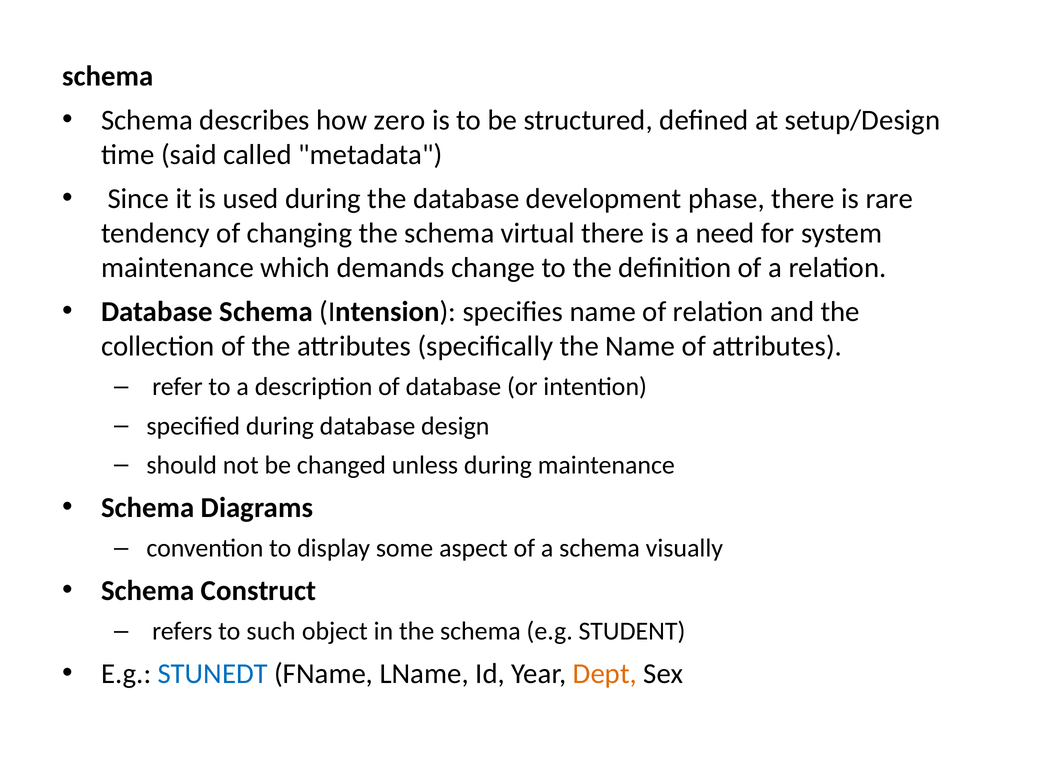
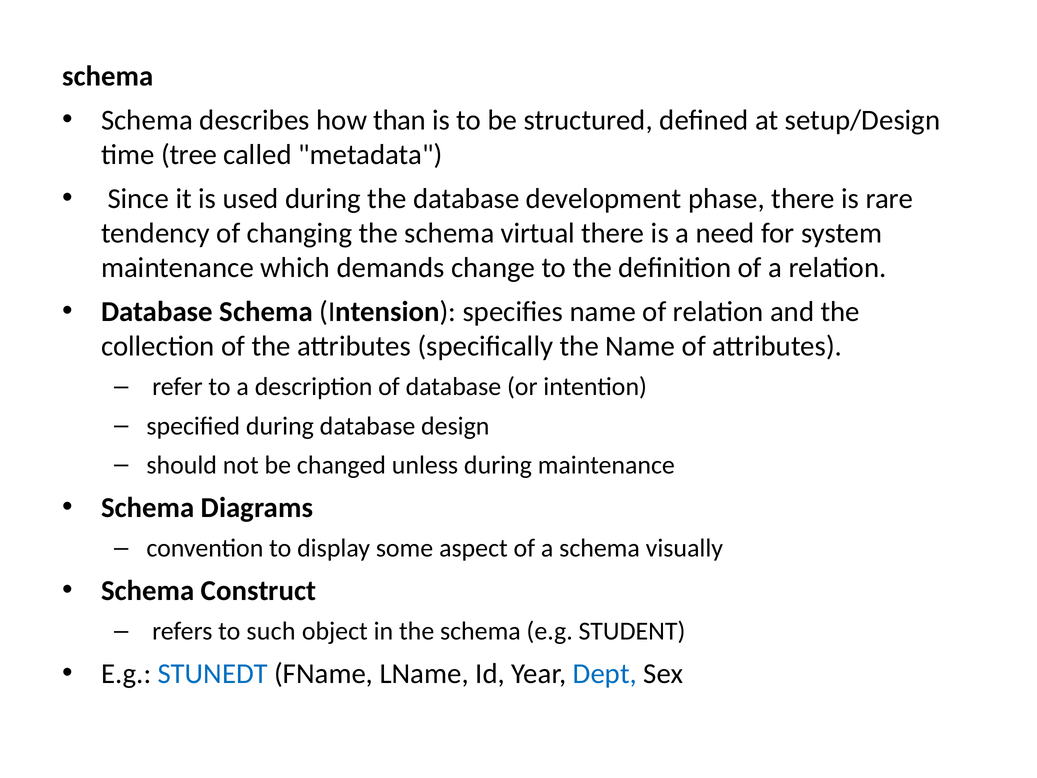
zero: zero -> than
said: said -> tree
Dept colour: orange -> blue
